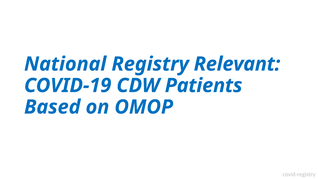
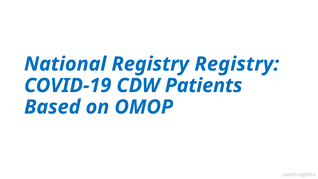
Registry Relevant: Relevant -> Registry
